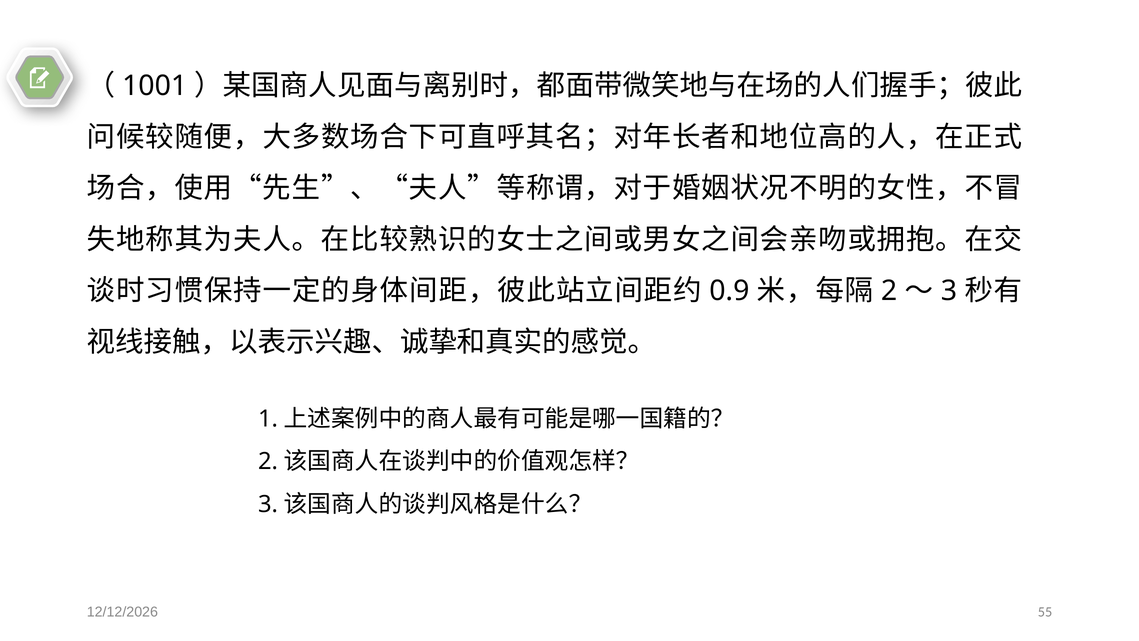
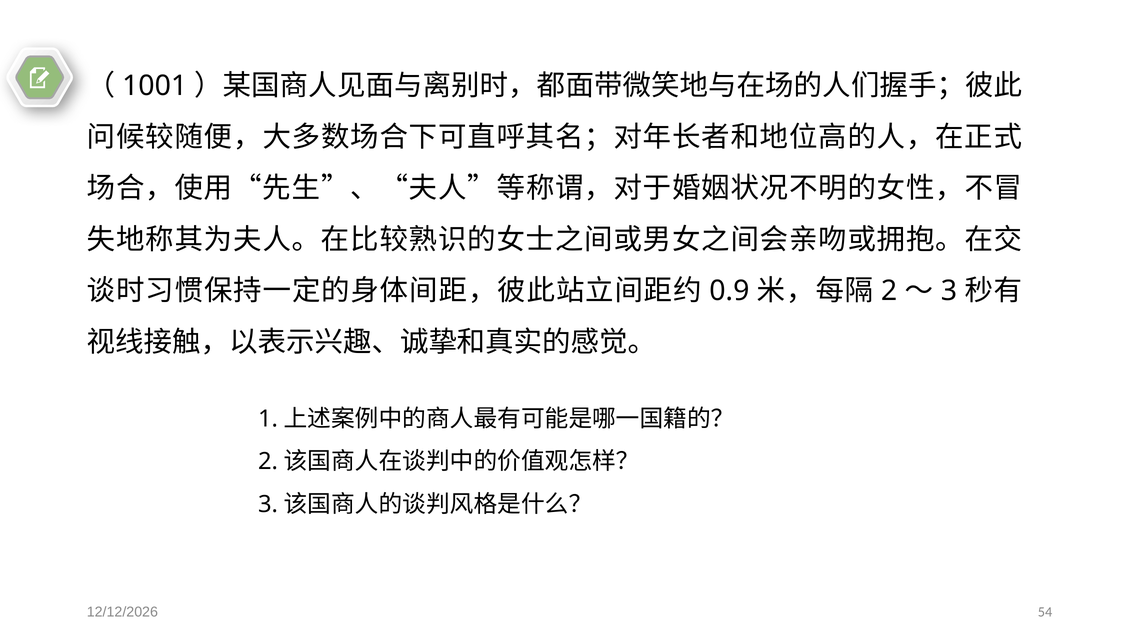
55: 55 -> 54
